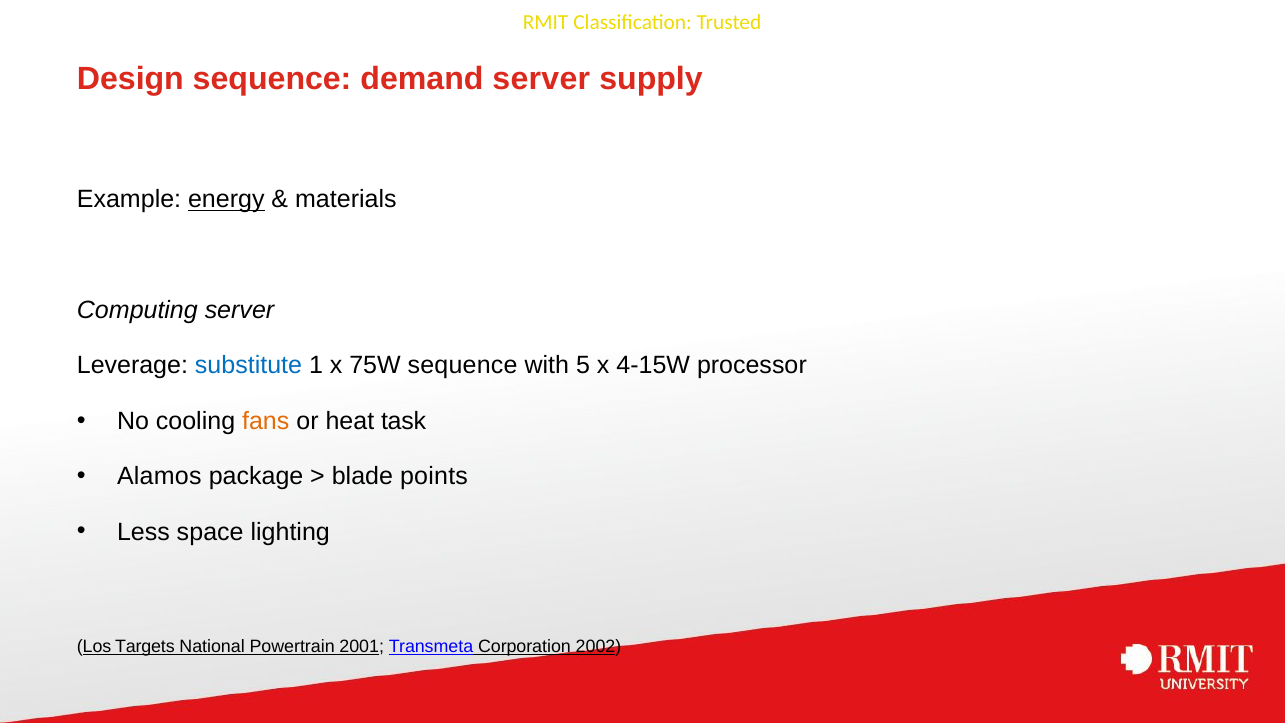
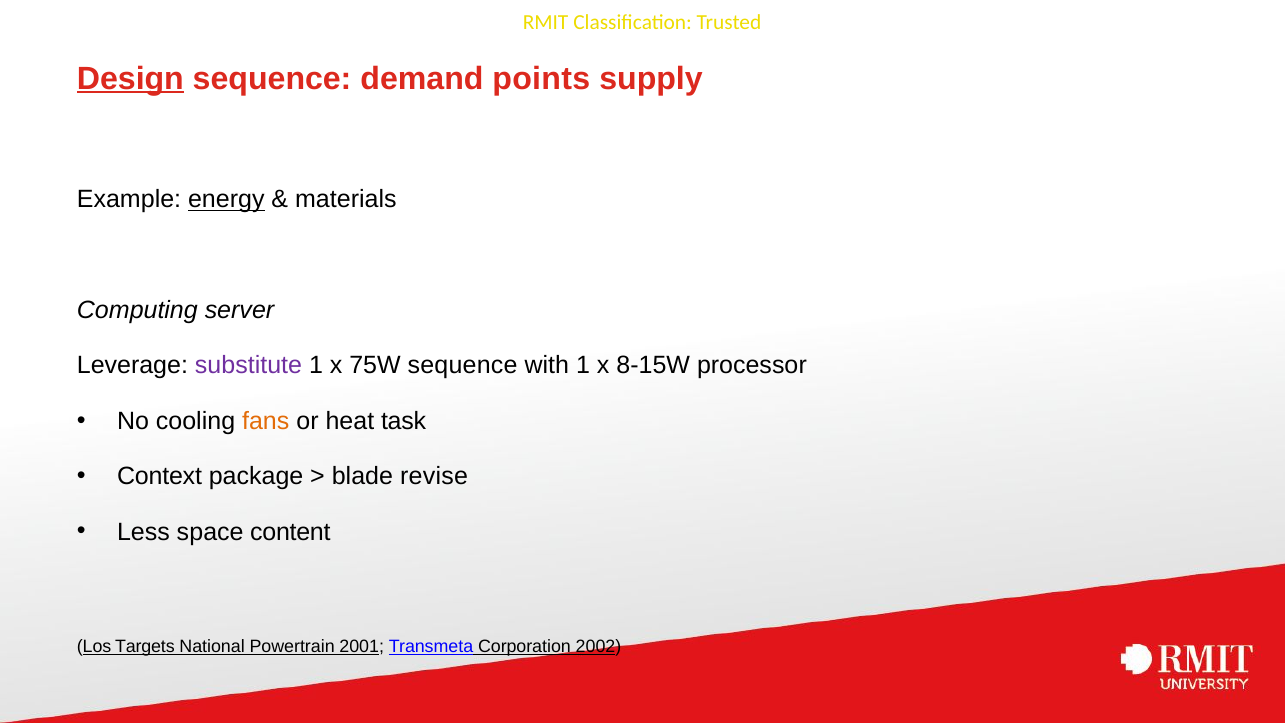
Design underline: none -> present
demand server: server -> points
substitute colour: blue -> purple
with 5: 5 -> 1
4-15W: 4-15W -> 8-15W
Alamos: Alamos -> Context
points: points -> revise
lighting: lighting -> content
